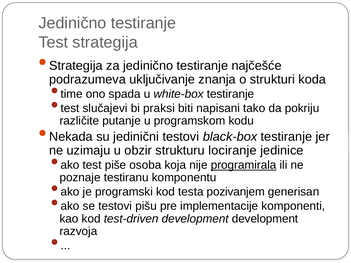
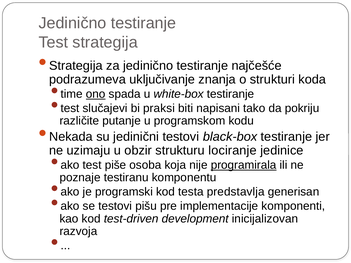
ono underline: none -> present
pozivanjem: pozivanjem -> predstavlja
development development: development -> inicijalizovan
